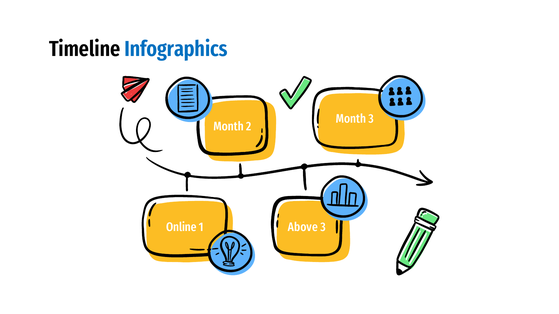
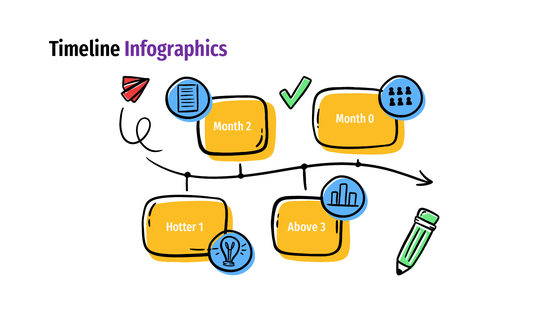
Infographics colour: blue -> purple
Month 3: 3 -> 0
Online: Online -> Hotter
